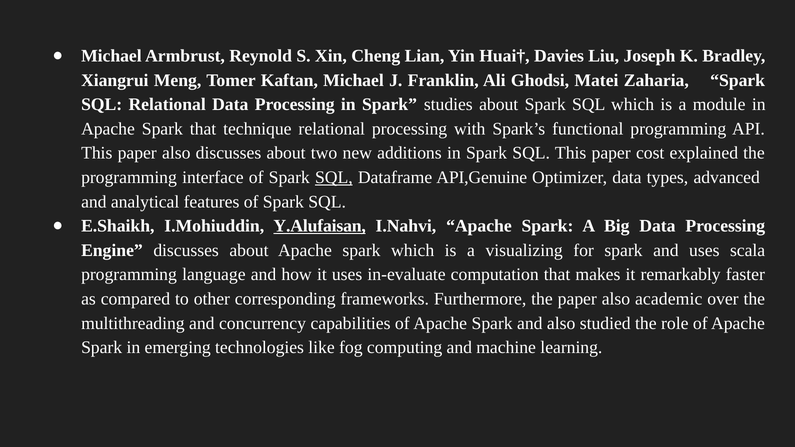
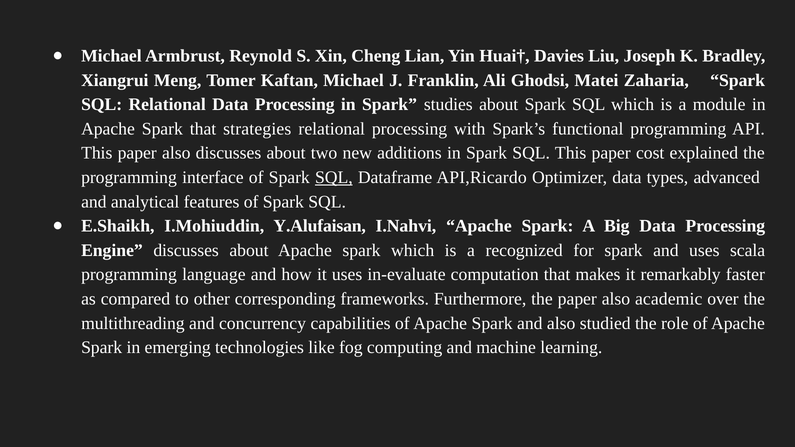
technique: technique -> strategies
API,Genuine: API,Genuine -> API,Ricardo
Y.Alufaisan underline: present -> none
visualizing: visualizing -> recognized
